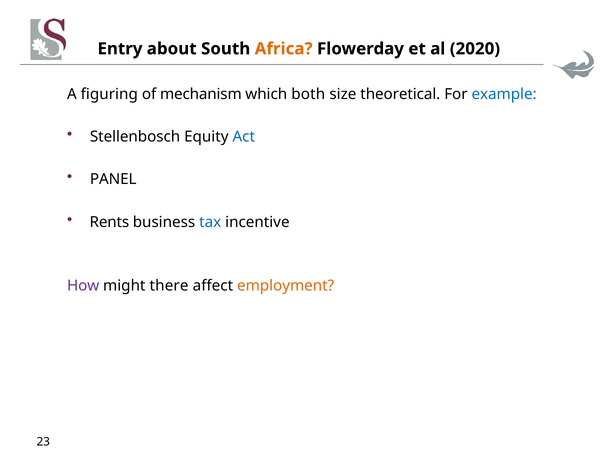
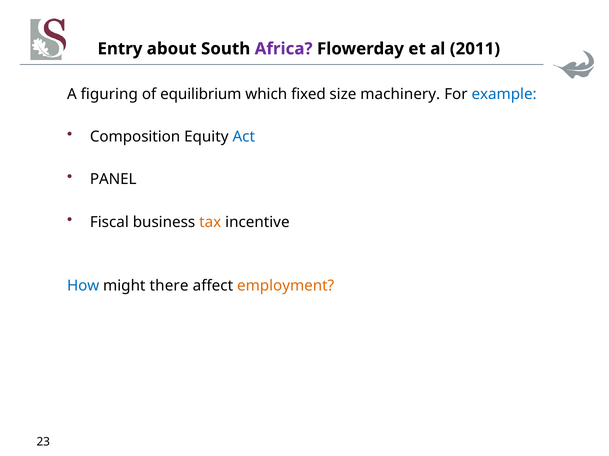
Africa colour: orange -> purple
2020: 2020 -> 2011
mechanism: mechanism -> equilibrium
both: both -> fixed
theoretical: theoretical -> machinery
Stellenbosch: Stellenbosch -> Composition
Rents: Rents -> Fiscal
tax colour: blue -> orange
How colour: purple -> blue
